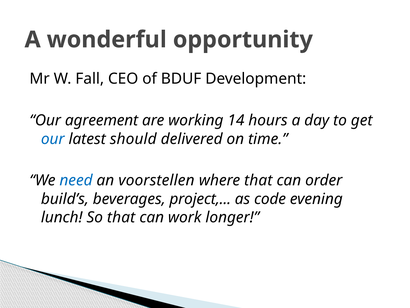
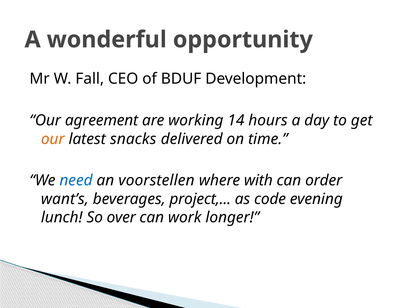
our at (53, 139) colour: blue -> orange
should: should -> snacks
where that: that -> with
build’s: build’s -> want’s
So that: that -> over
